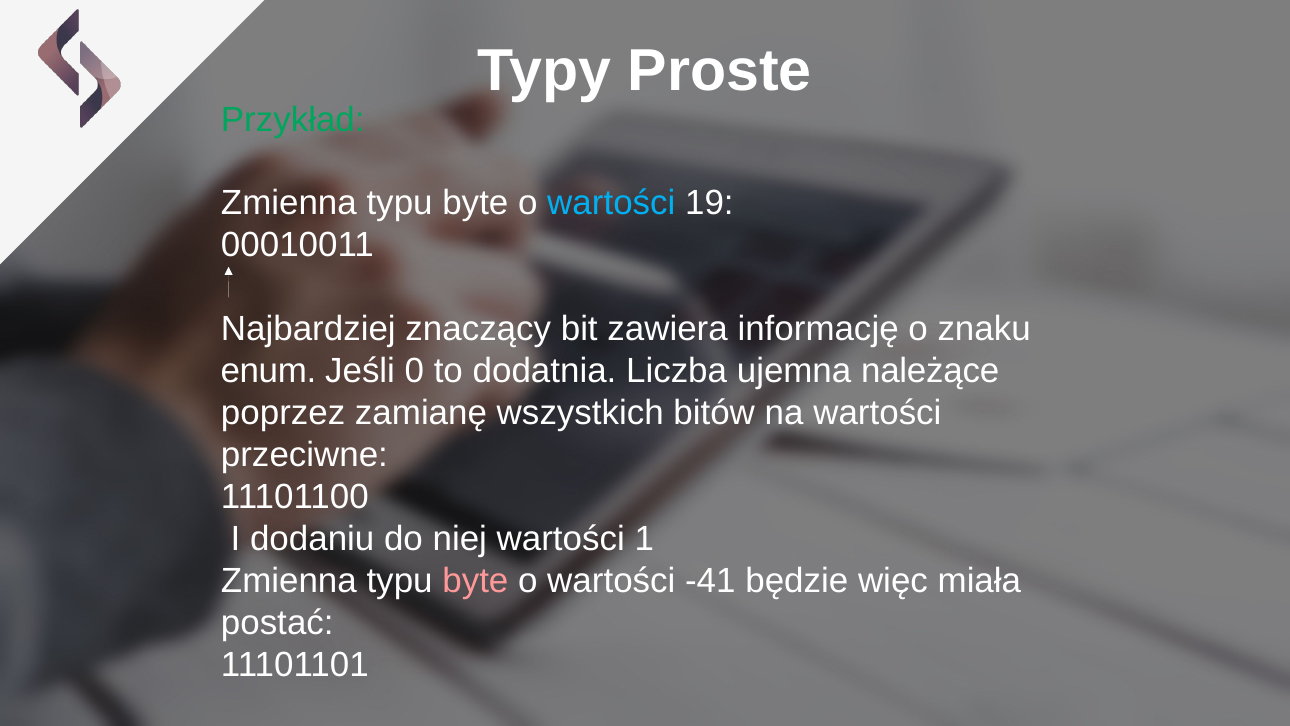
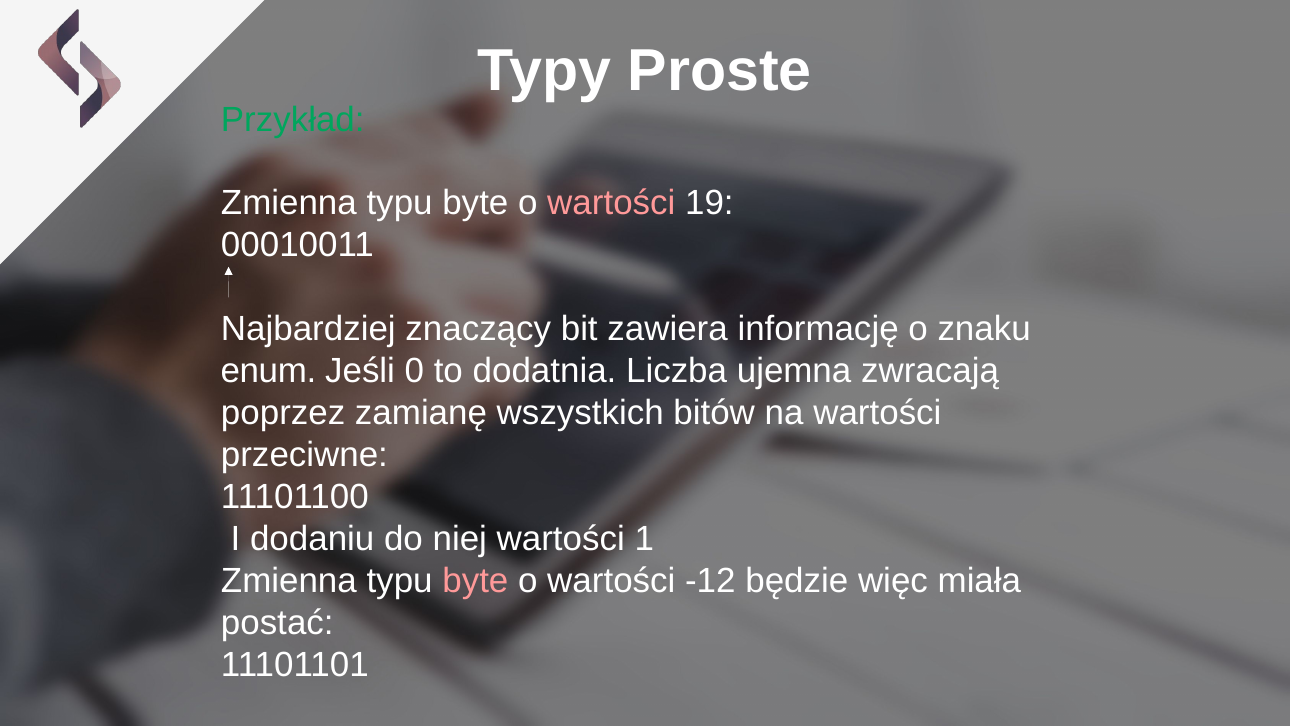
wartości at (611, 203) colour: light blue -> pink
należące: należące -> zwracają
-41: -41 -> -12
